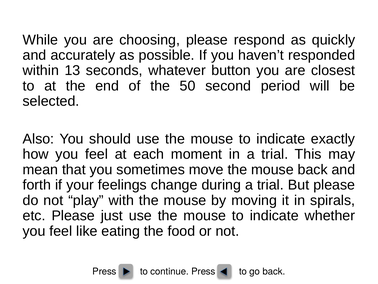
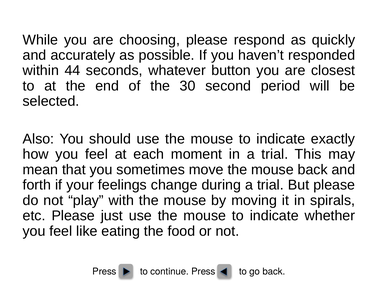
13: 13 -> 44
50: 50 -> 30
